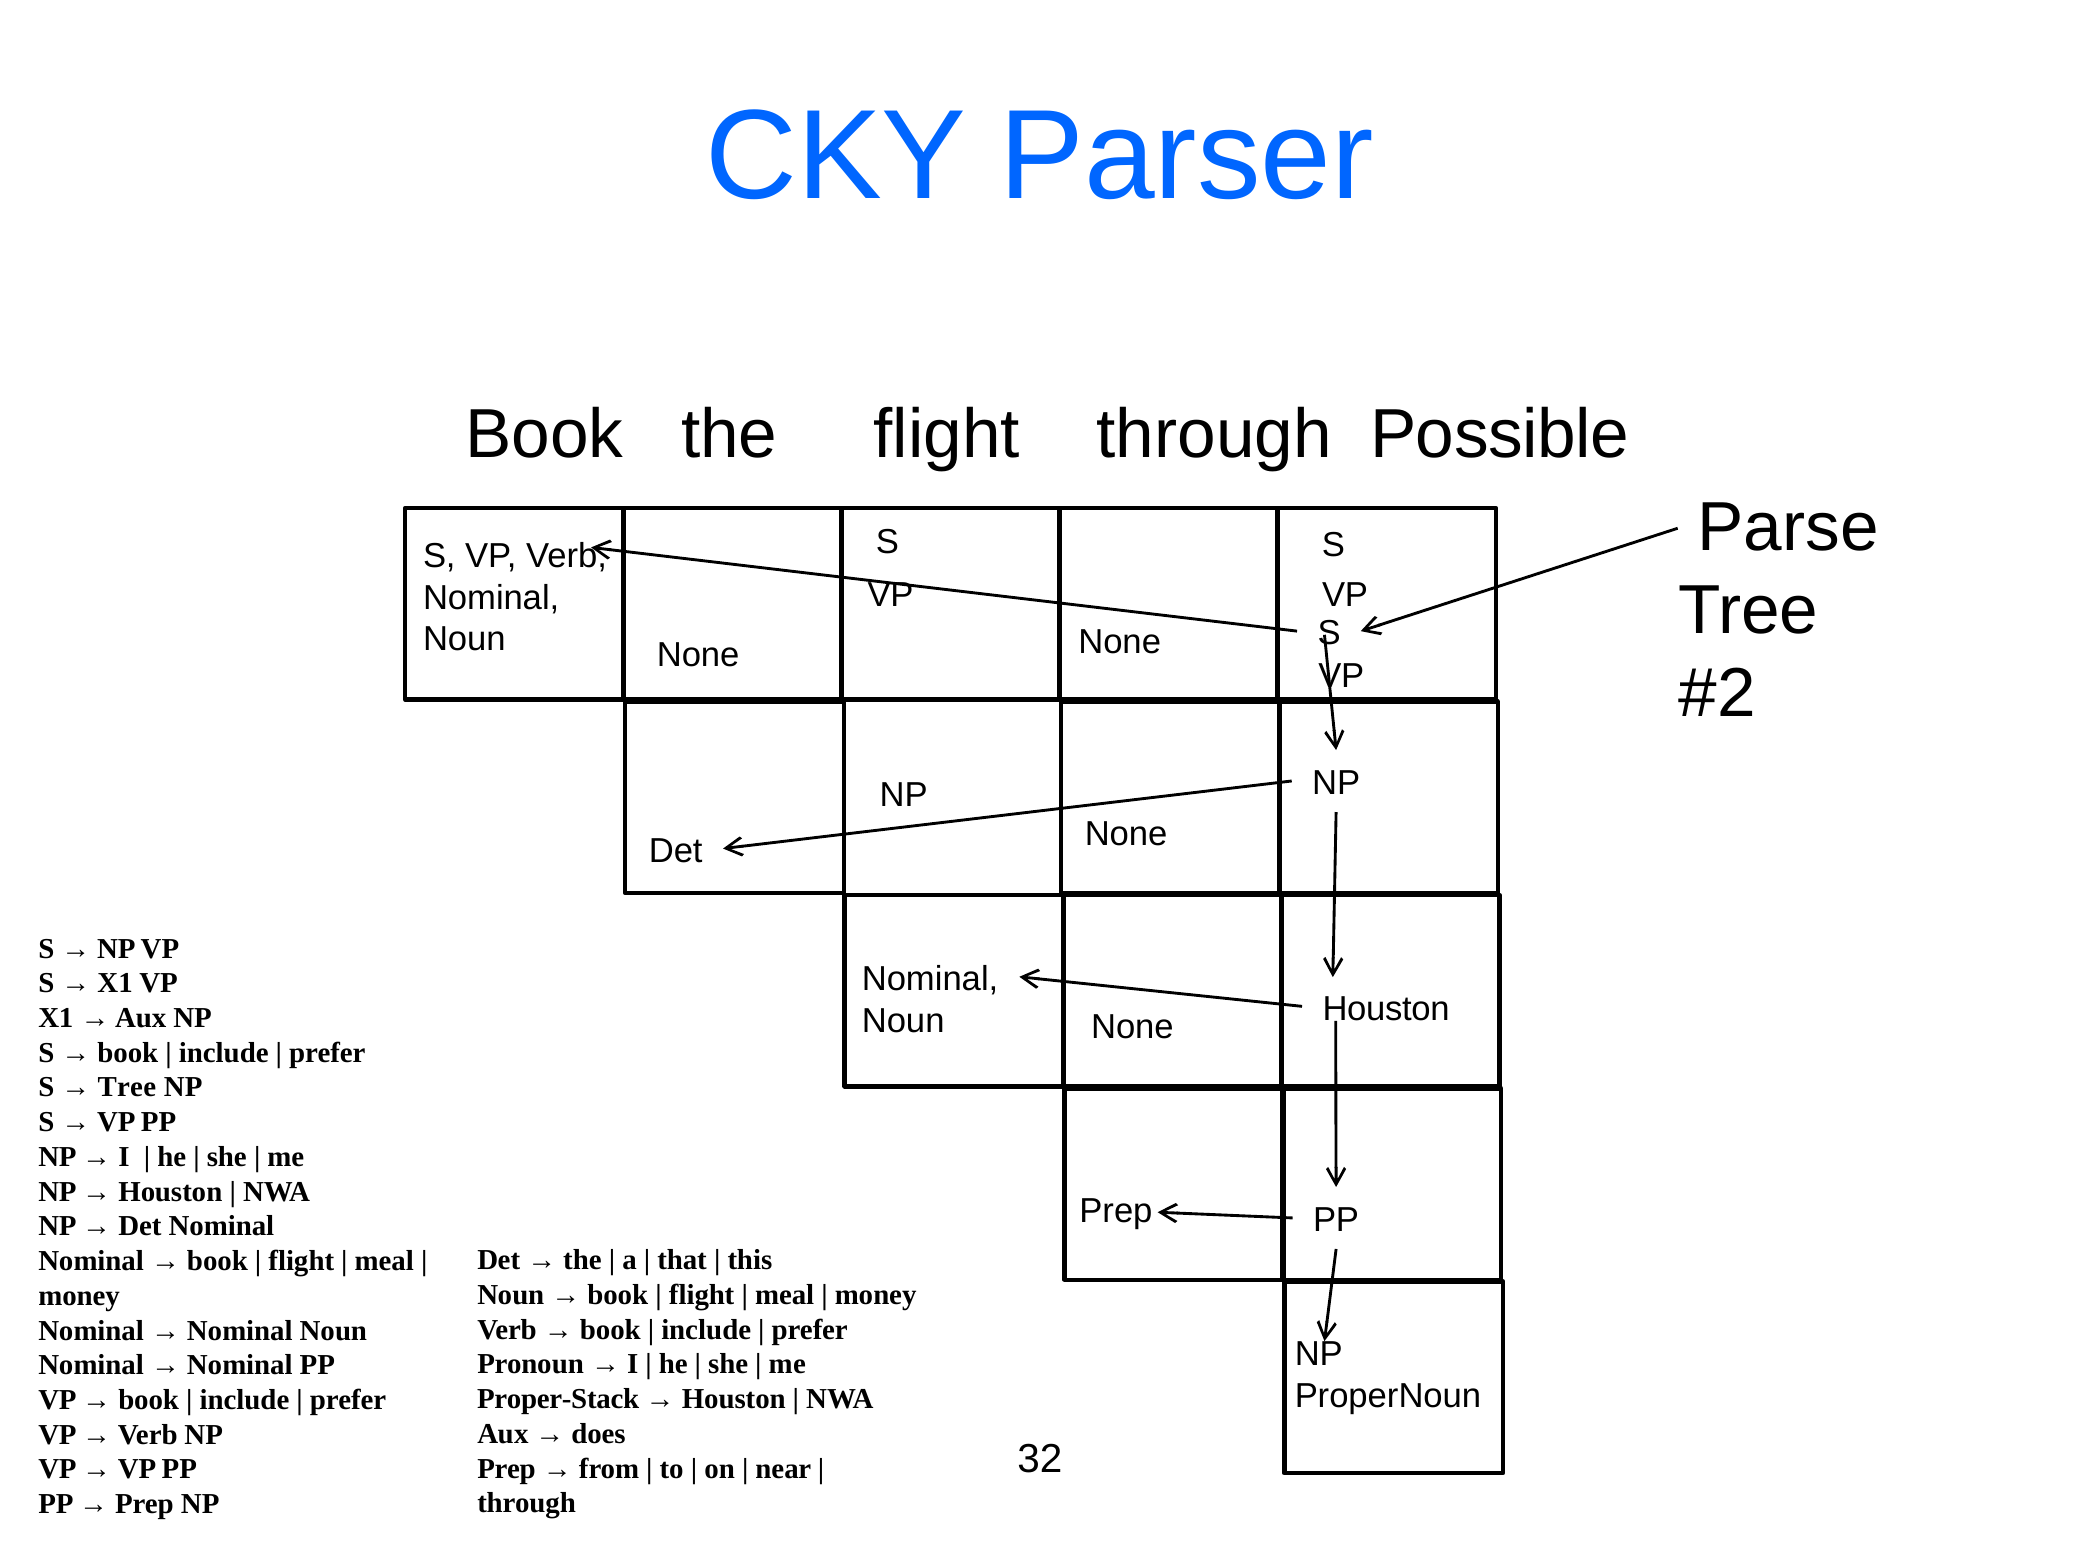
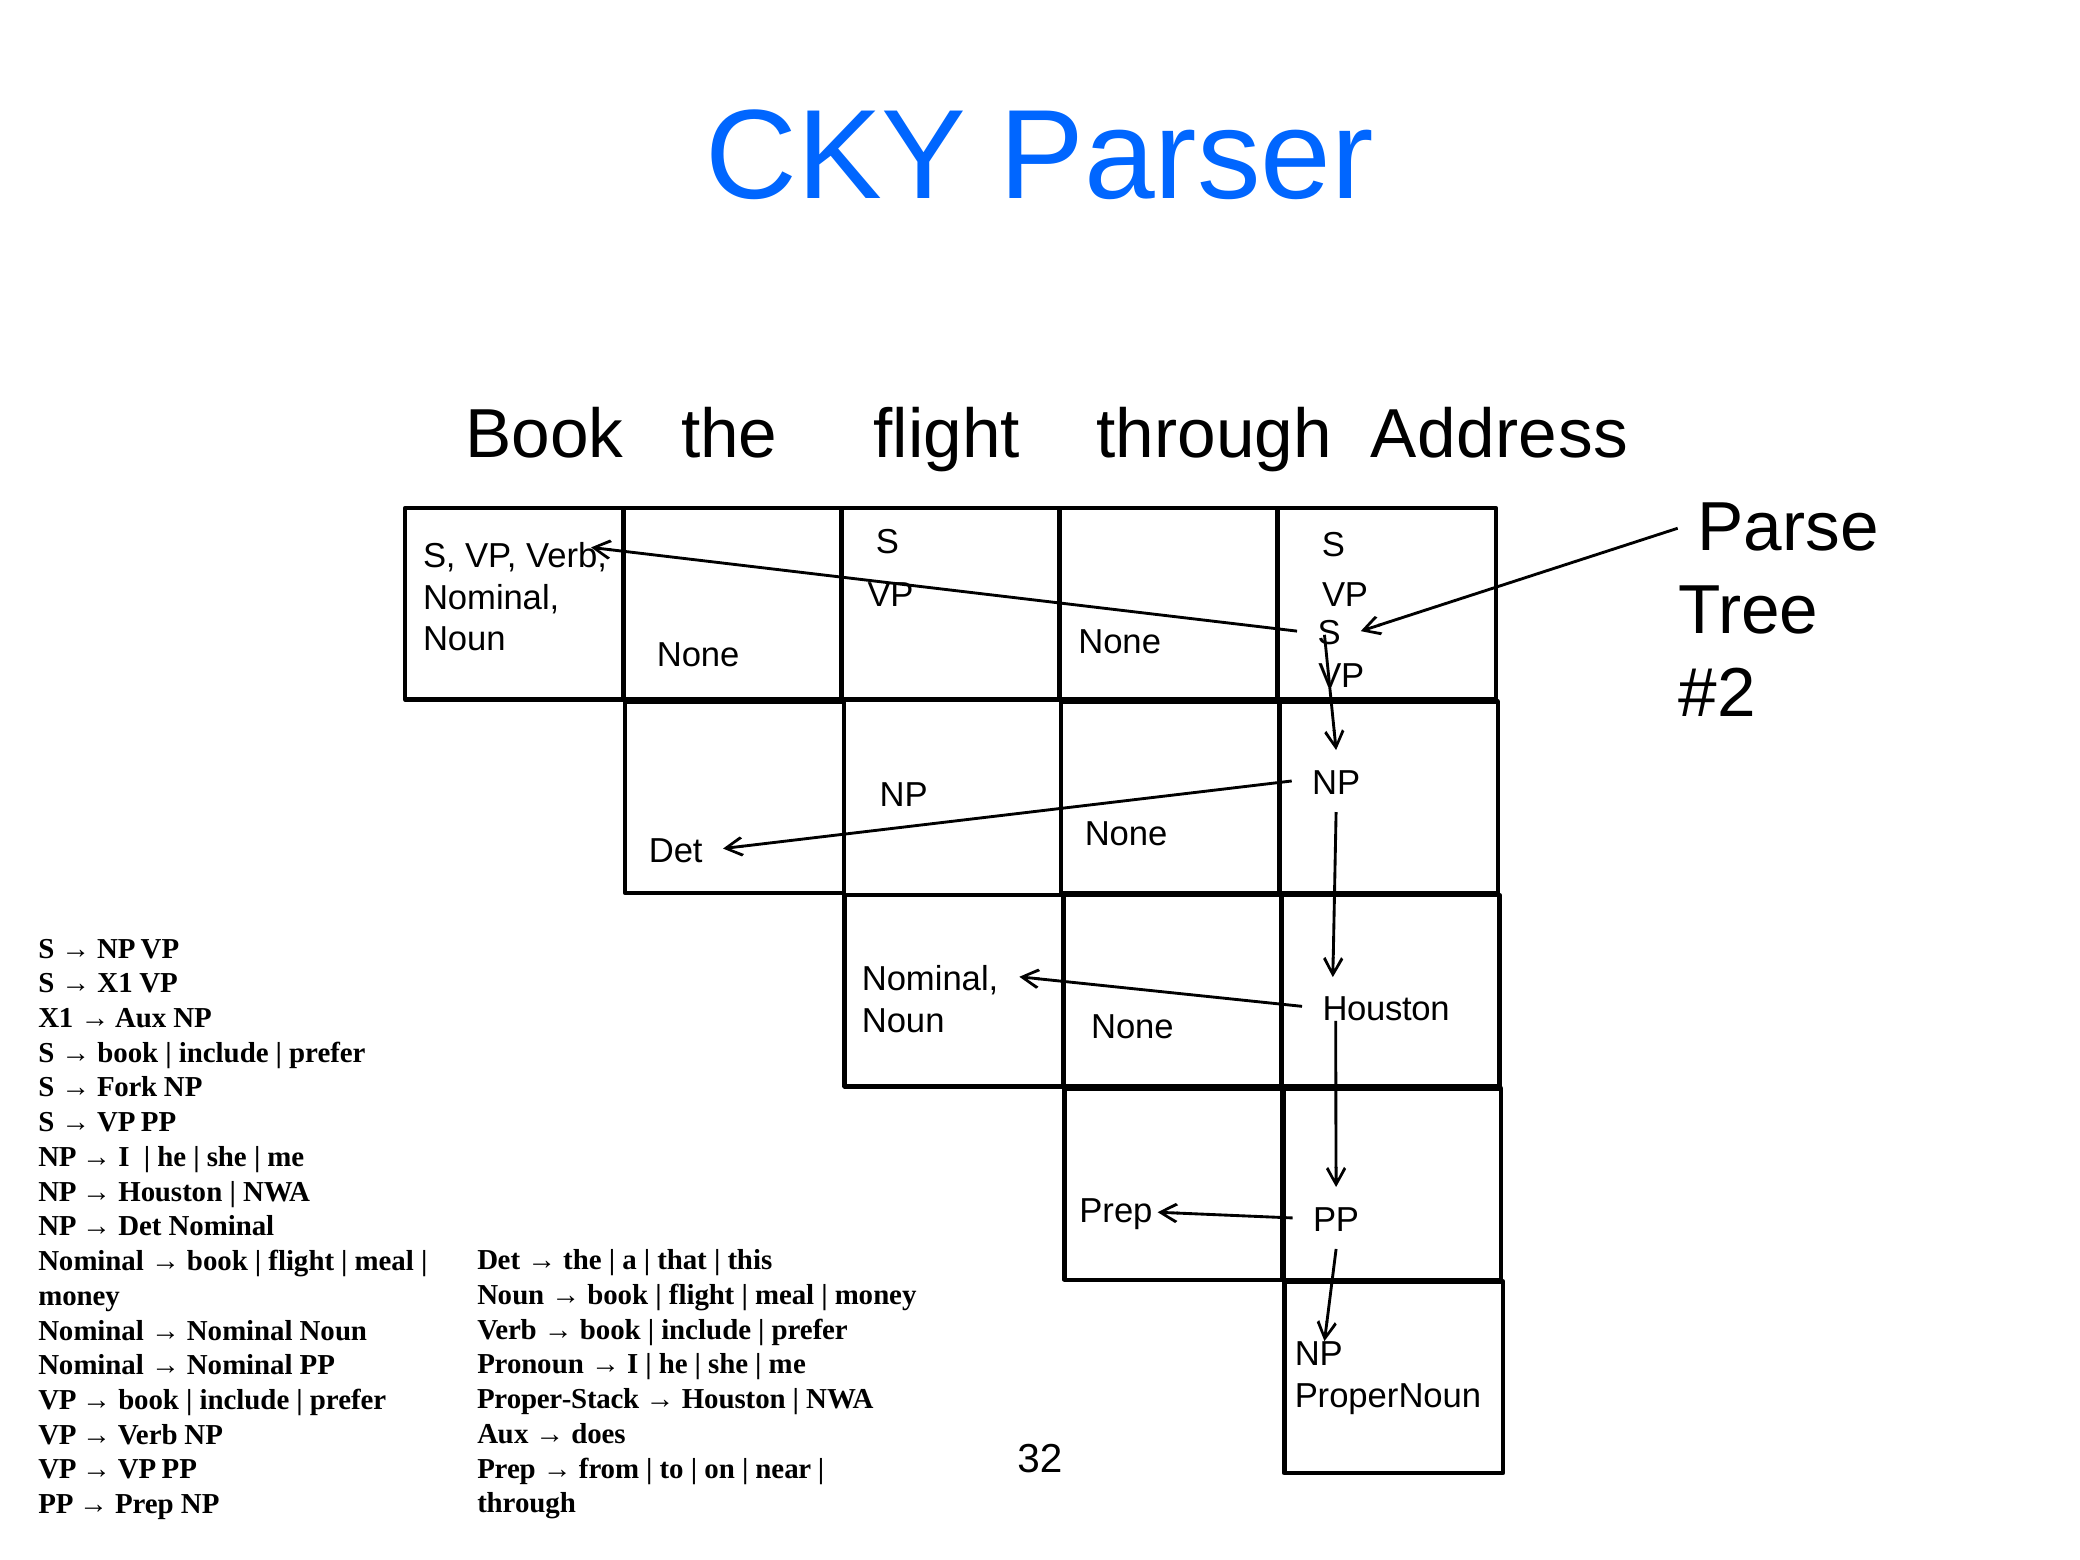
Possible: Possible -> Address
Tree at (127, 1087): Tree -> Fork
